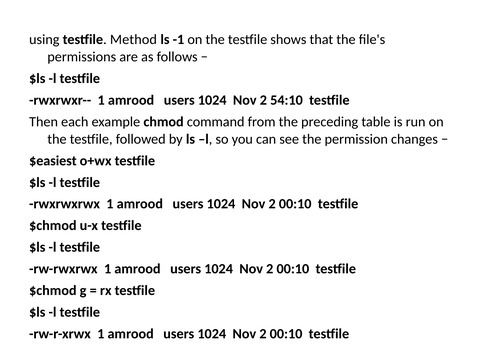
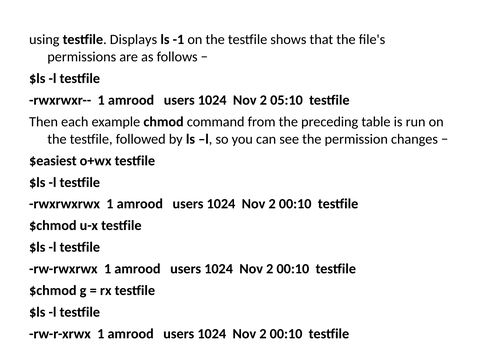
Method: Method -> Displays
54:10: 54:10 -> 05:10
